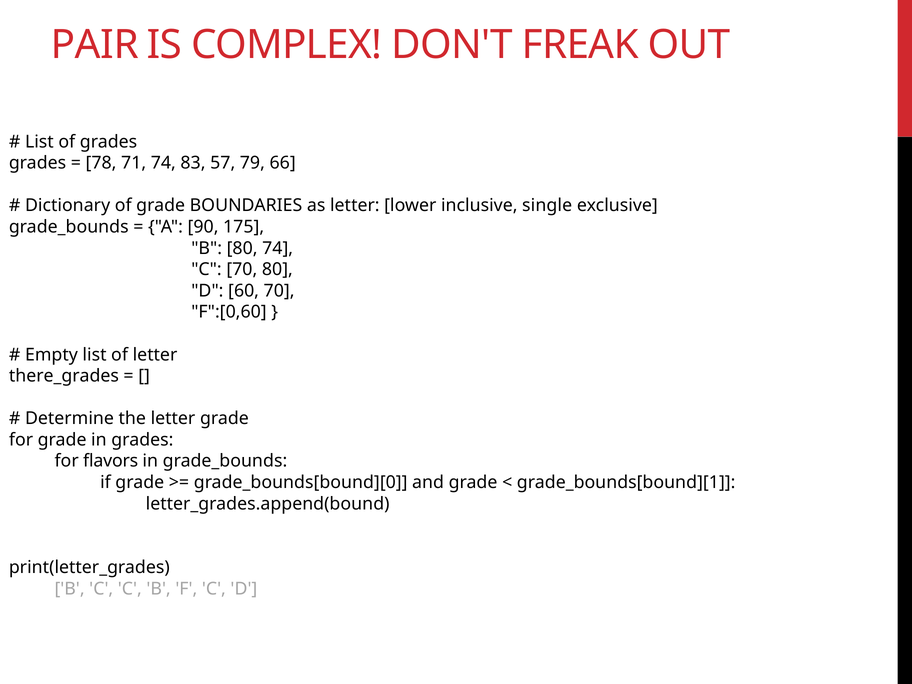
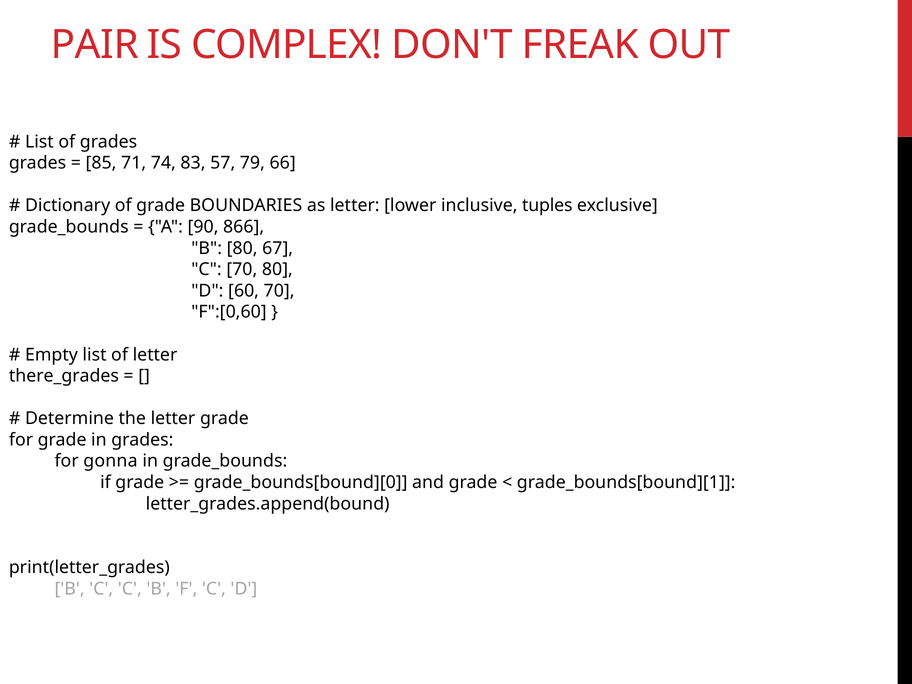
78: 78 -> 85
single: single -> tuples
175: 175 -> 866
80 74: 74 -> 67
flavors: flavors -> gonna
